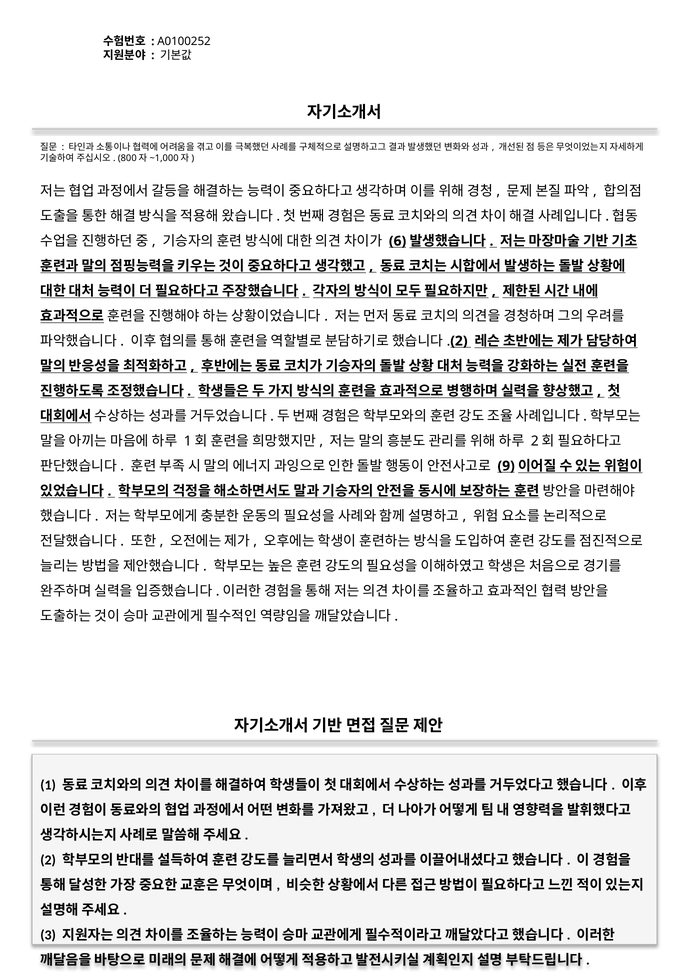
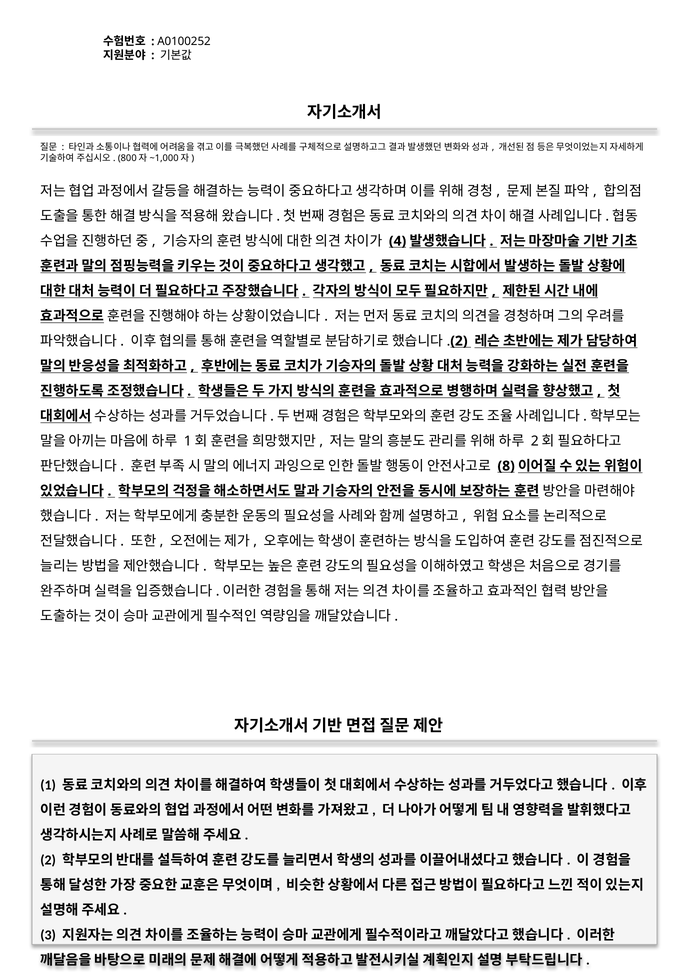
6: 6 -> 4
9: 9 -> 8
